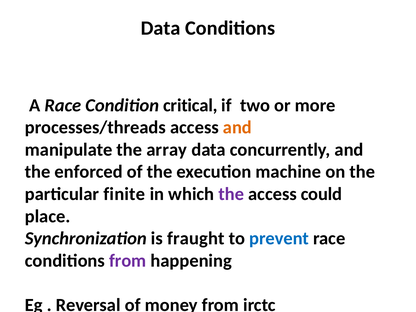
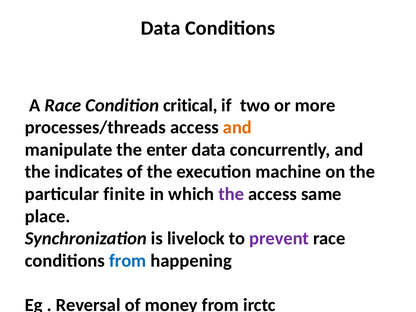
array: array -> enter
enforced: enforced -> indicates
could: could -> same
fraught: fraught -> livelock
prevent colour: blue -> purple
from at (128, 261) colour: purple -> blue
